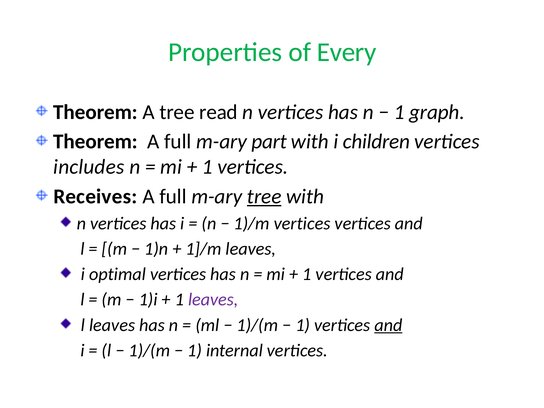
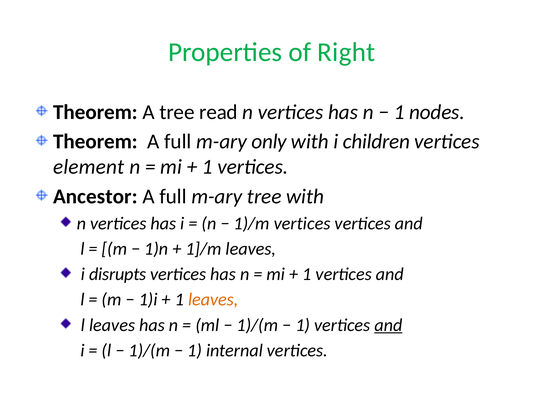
Every: Every -> Right
graph: graph -> nodes
part: part -> only
includes: includes -> element
Receives: Receives -> Ancestor
tree at (264, 197) underline: present -> none
optimal: optimal -> disrupts
leaves at (213, 300) colour: purple -> orange
